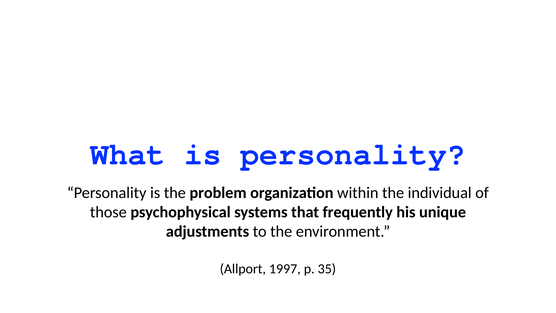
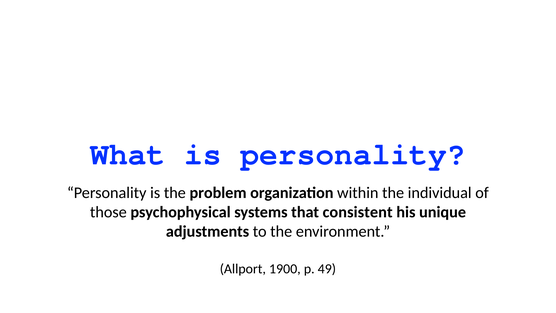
frequently: frequently -> consistent
1997: 1997 -> 1900
35: 35 -> 49
